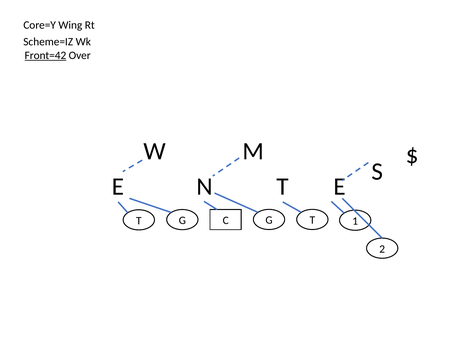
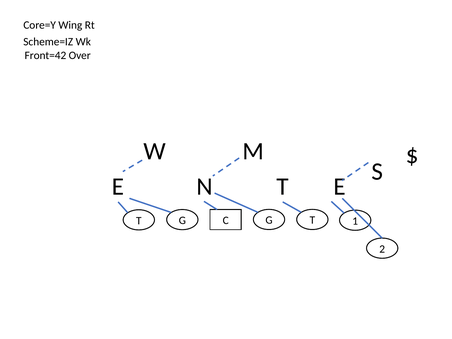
Front=42 underline: present -> none
